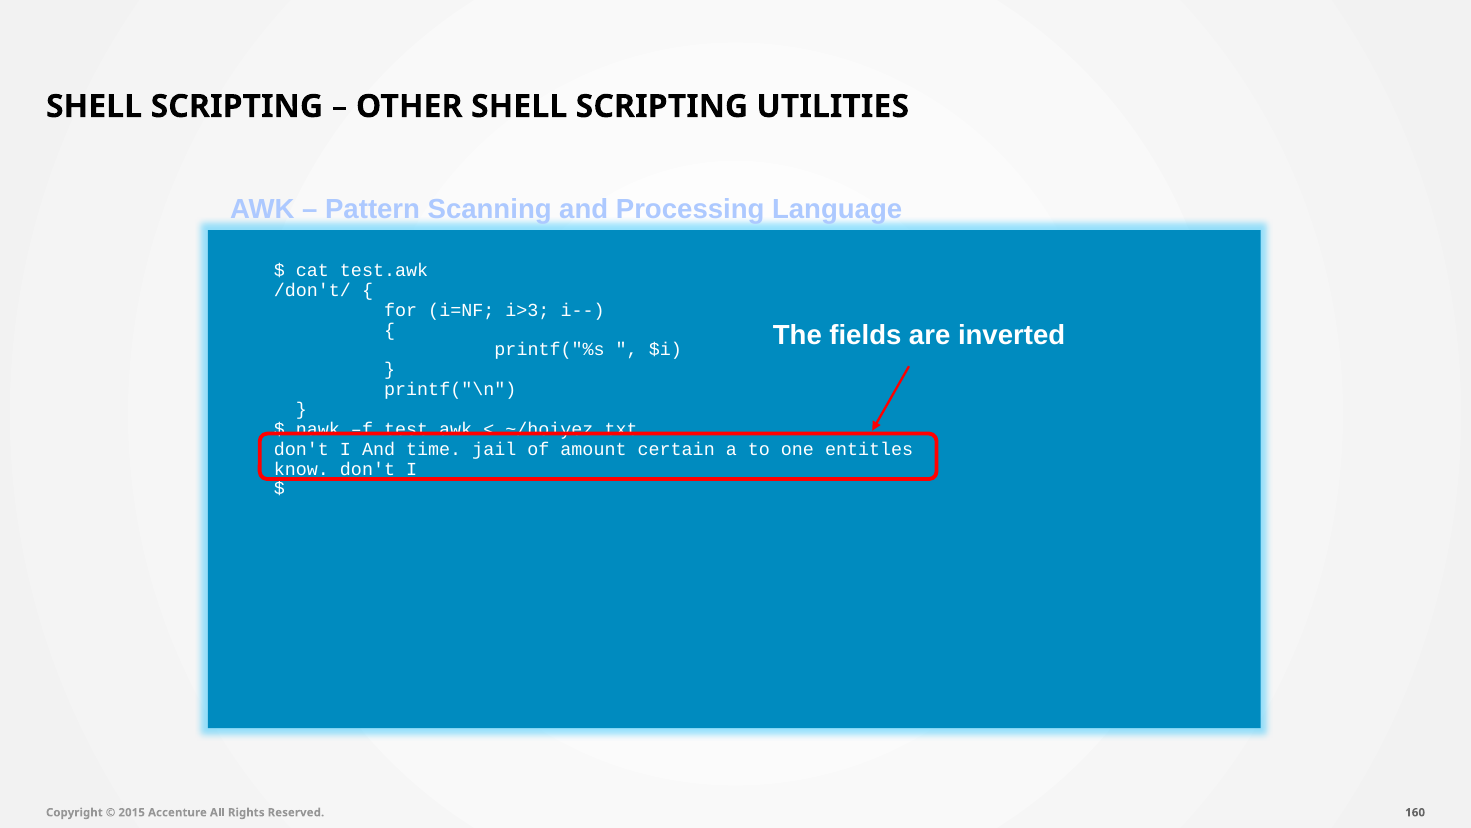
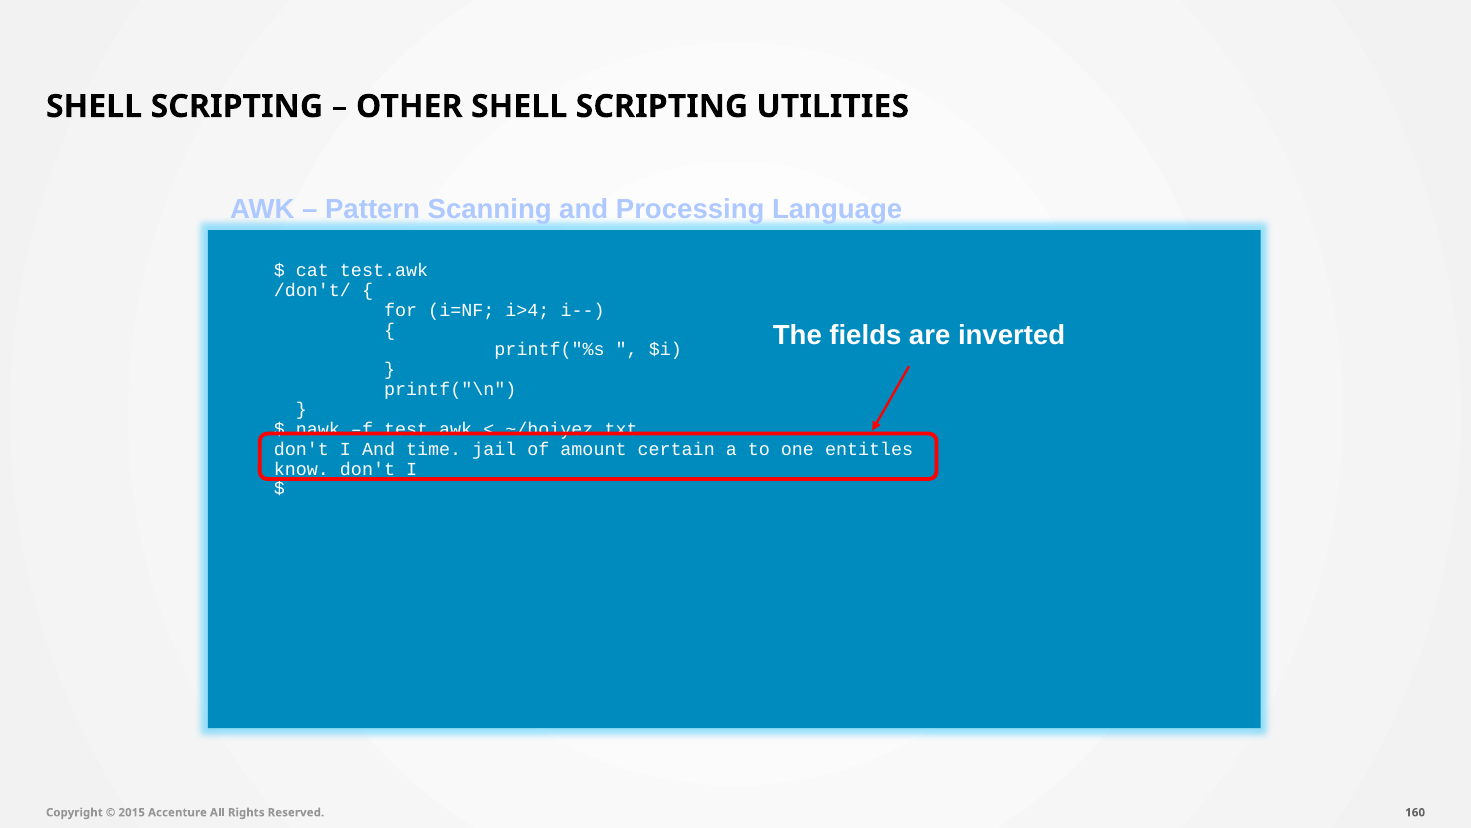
i>3: i>3 -> i>4
